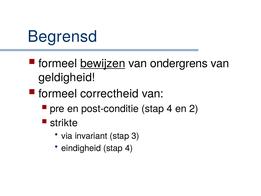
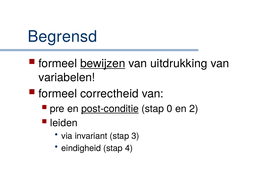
ondergrens: ondergrens -> uitdrukking
geldigheid: geldigheid -> variabelen
post-conditie underline: none -> present
4 at (170, 109): 4 -> 0
strikte: strikte -> leiden
